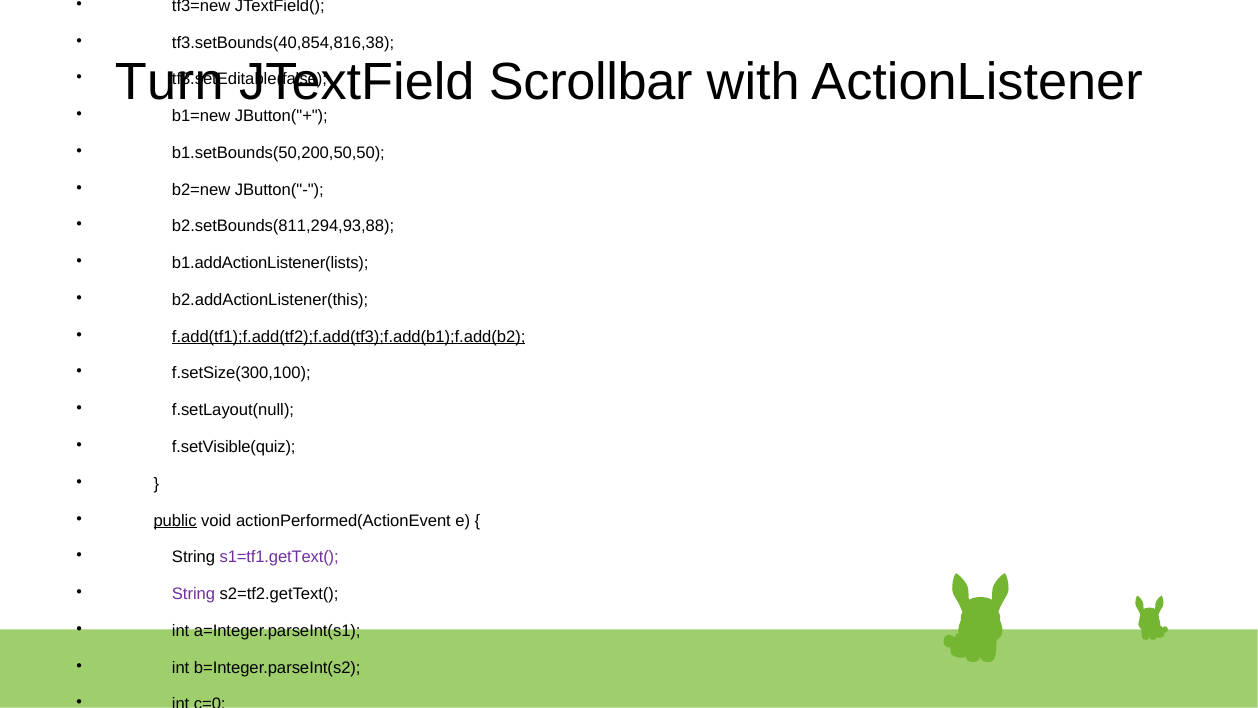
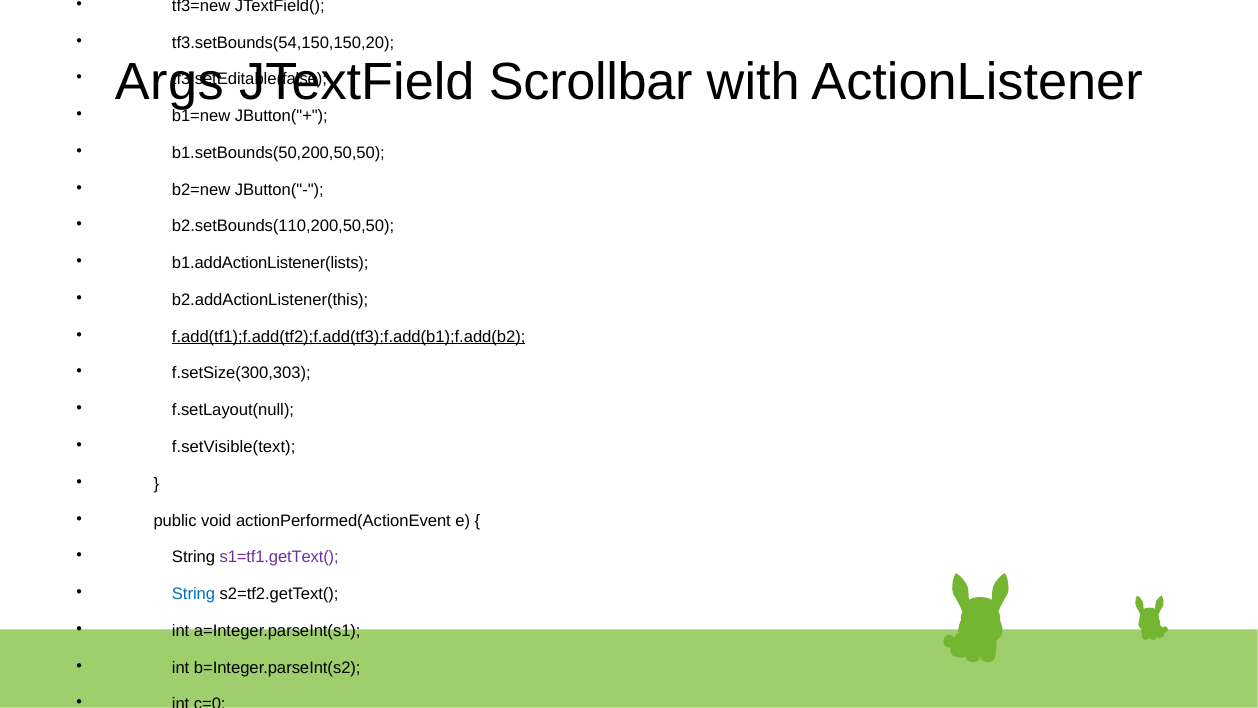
tf3.setBounds(40,854,816,38: tf3.setBounds(40,854,816,38 -> tf3.setBounds(54,150,150,20
Turn at (169, 82): Turn -> Args
b2.setBounds(811,294,93,88: b2.setBounds(811,294,93,88 -> b2.setBounds(110,200,50,50
f.setSize(300,100: f.setSize(300,100 -> f.setSize(300,303
f.setVisible(quiz: f.setVisible(quiz -> f.setVisible(text
public at (175, 520) underline: present -> none
String at (194, 594) colour: purple -> blue
